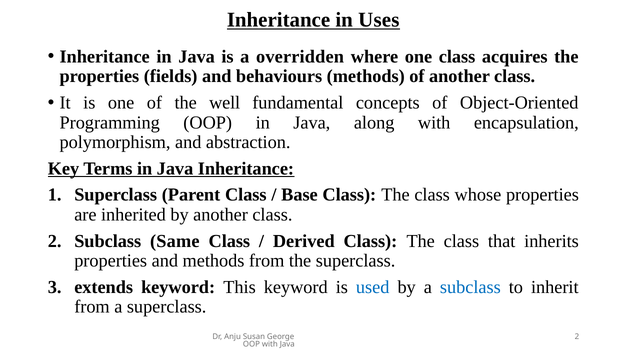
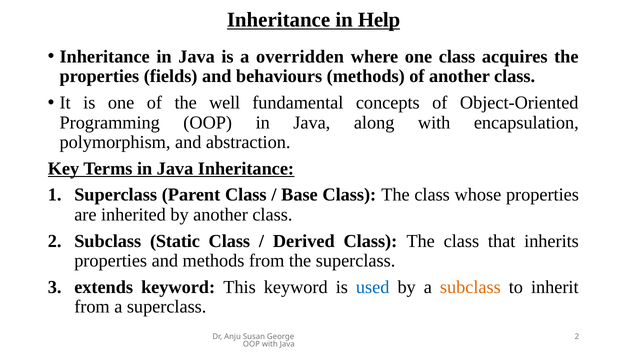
Uses: Uses -> Help
Same: Same -> Static
subclass at (470, 287) colour: blue -> orange
